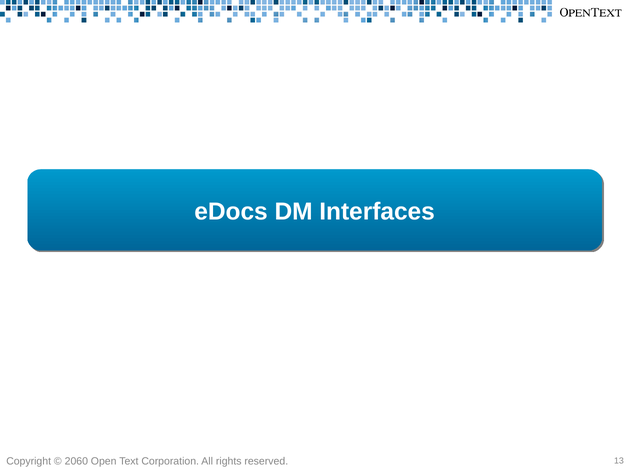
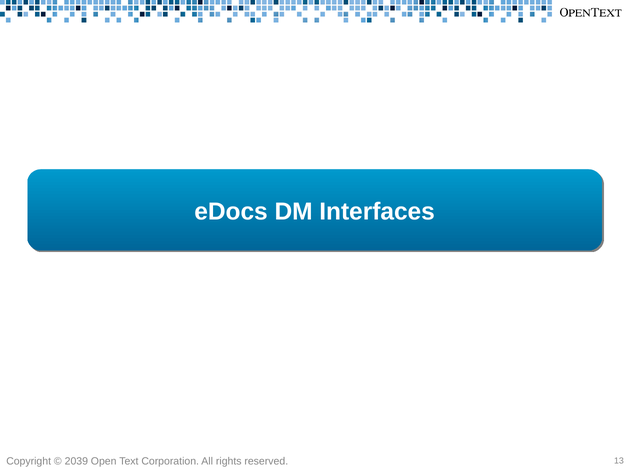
2060: 2060 -> 2039
